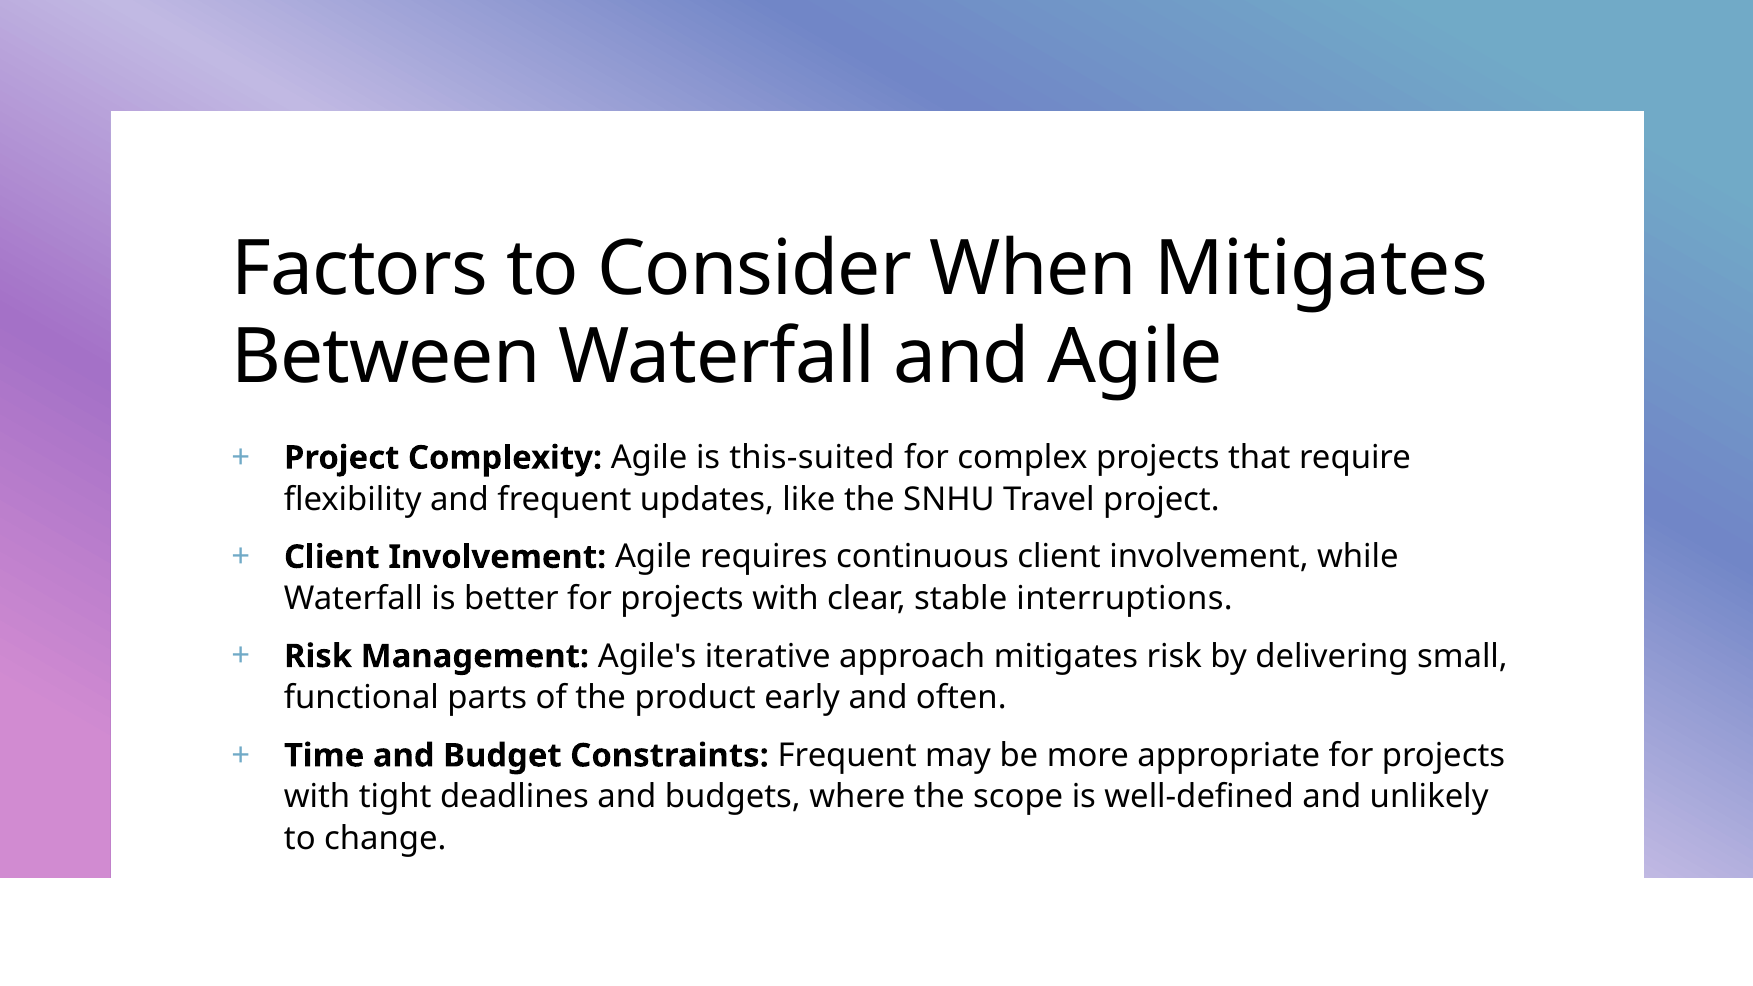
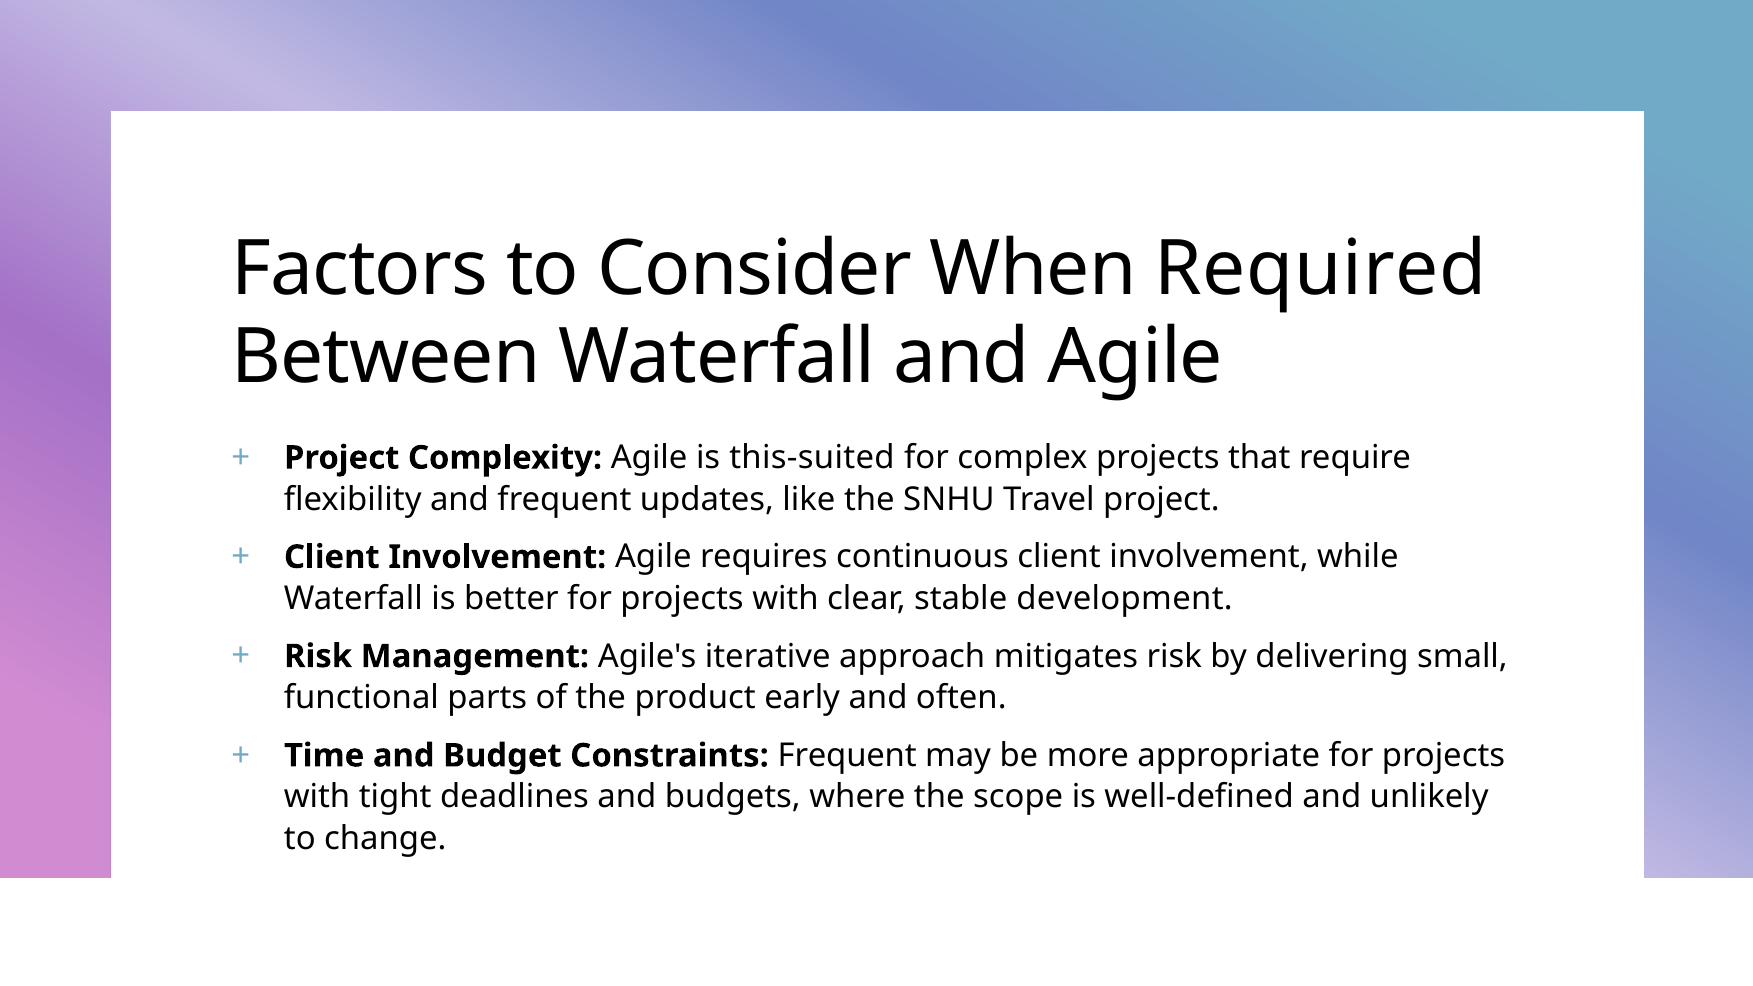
When Mitigates: Mitigates -> Required
interruptions: interruptions -> development
